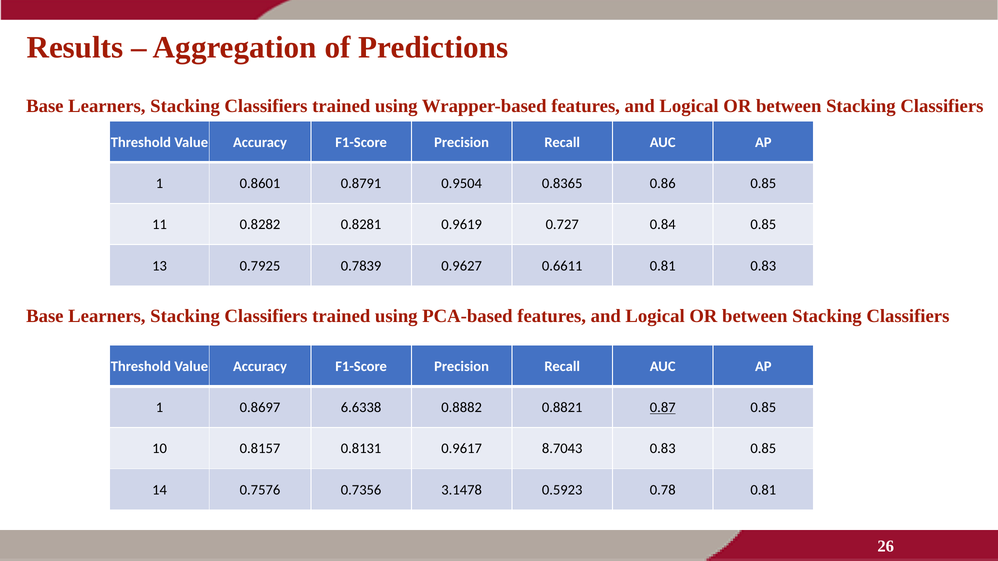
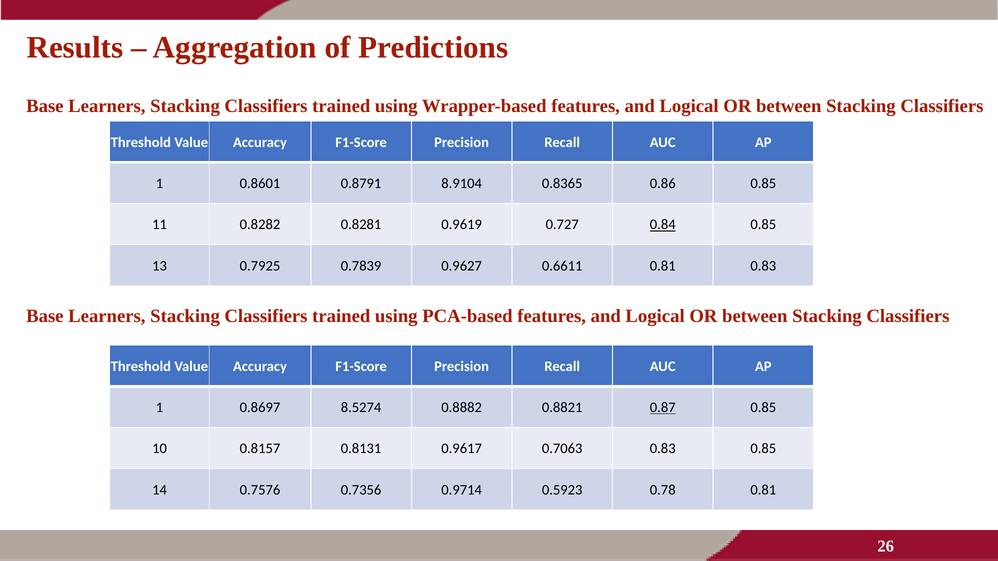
0.9504: 0.9504 -> 8.9104
0.84 underline: none -> present
6.6338: 6.6338 -> 8.5274
8.7043: 8.7043 -> 0.7063
3.1478: 3.1478 -> 0.9714
